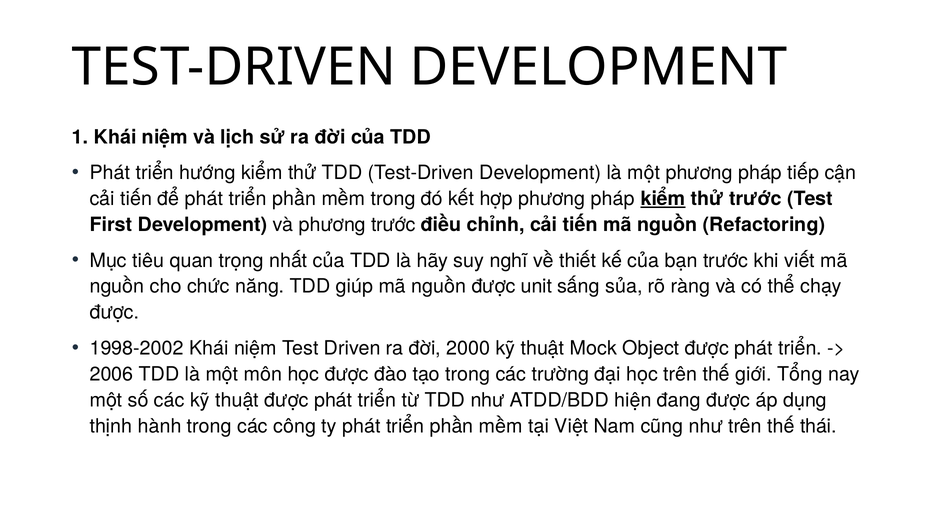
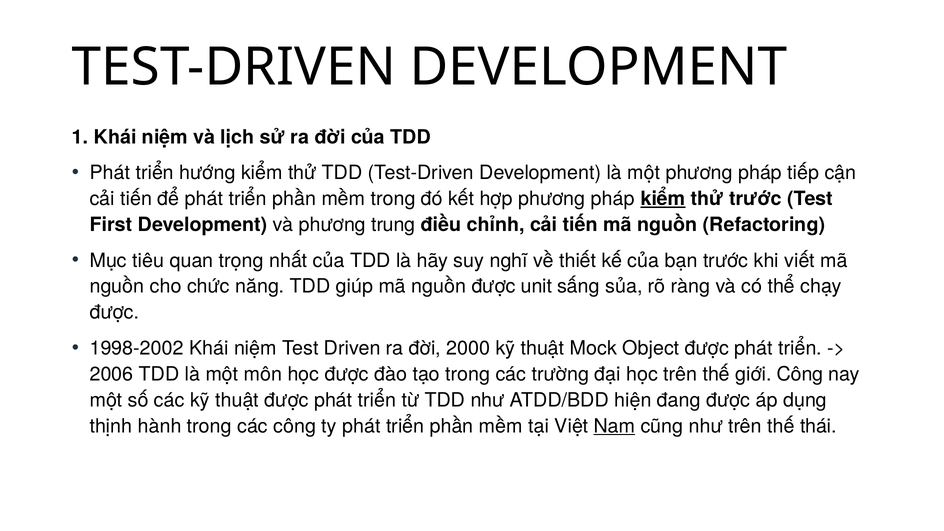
phương trước: trước -> trung
giới Tổng: Tổng -> Công
Nam underline: none -> present
